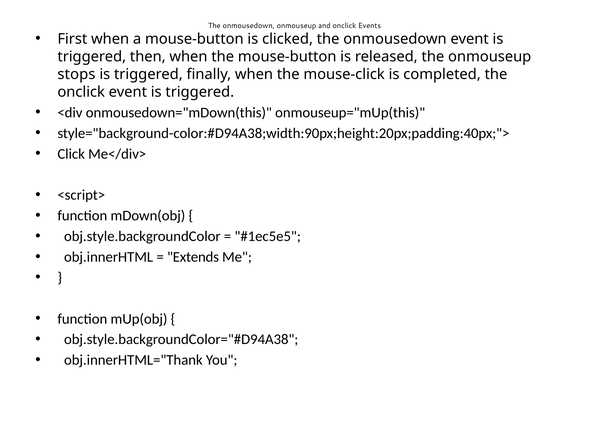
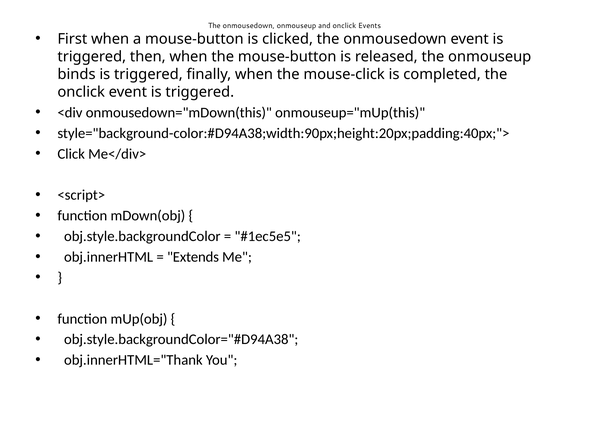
stops: stops -> binds
